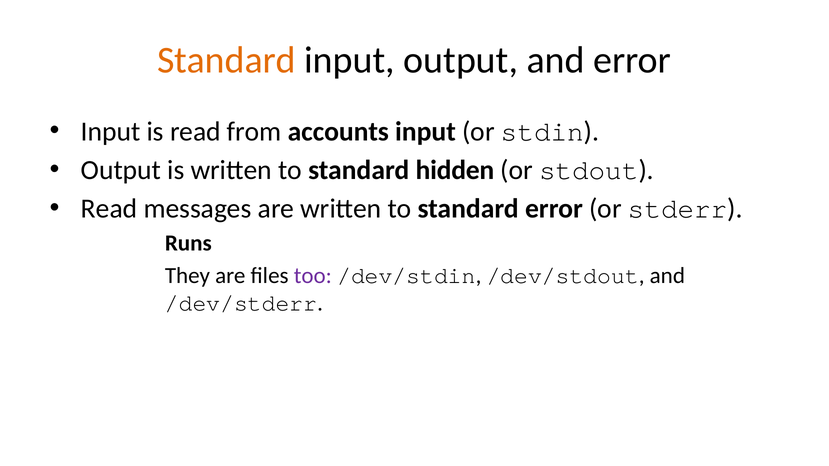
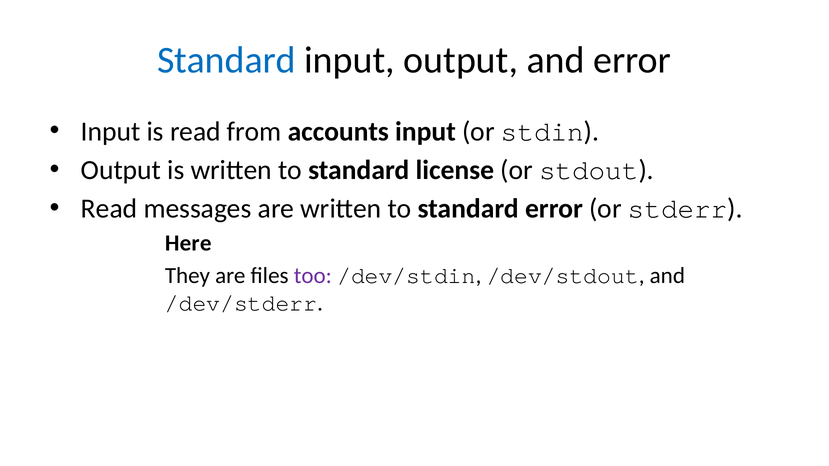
Standard at (226, 60) colour: orange -> blue
hidden: hidden -> license
Runs: Runs -> Here
